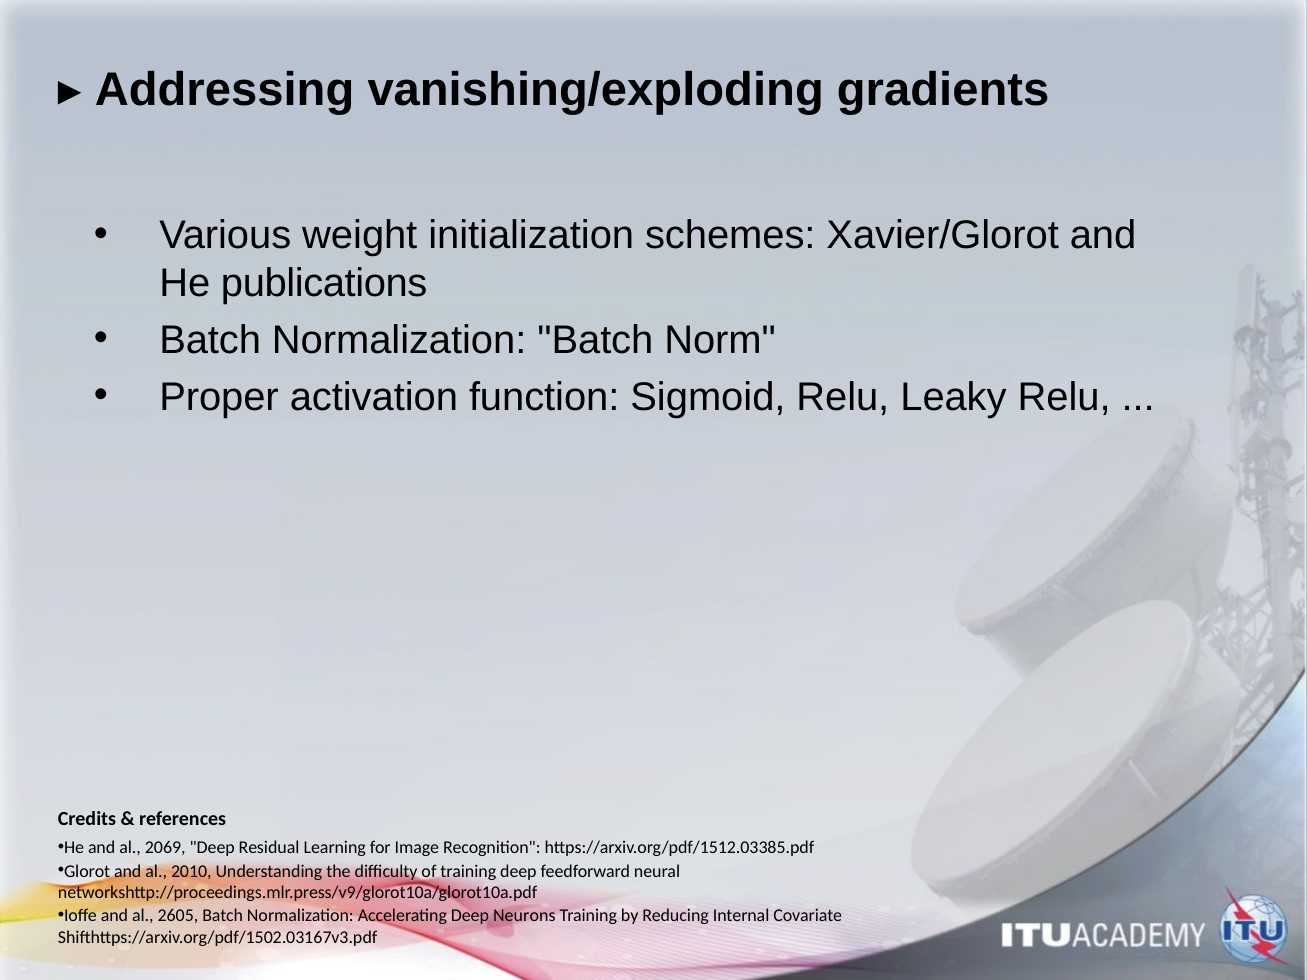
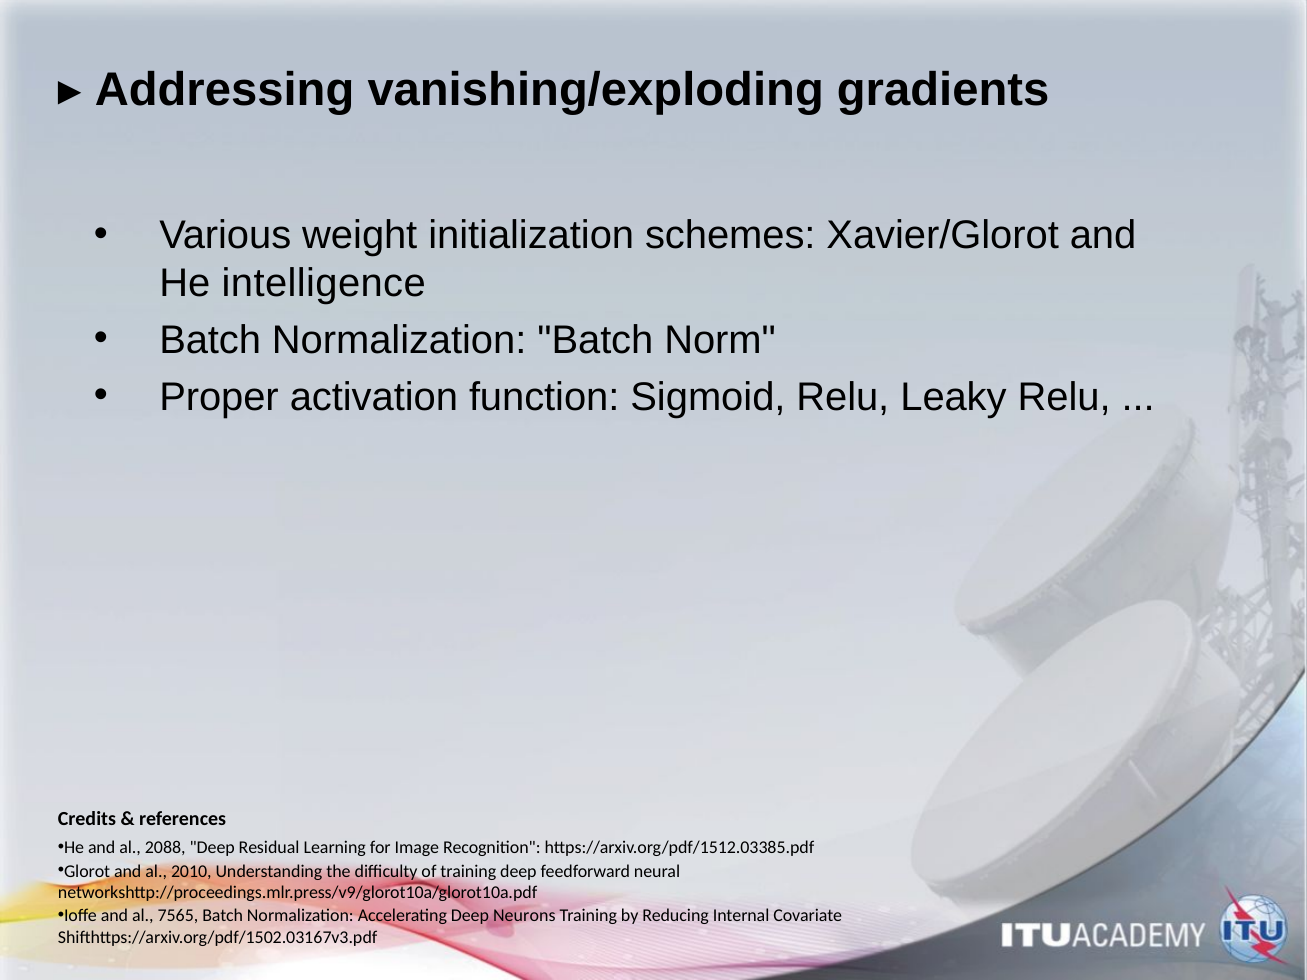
publications: publications -> intelligence
2069: 2069 -> 2088
2605: 2605 -> 7565
